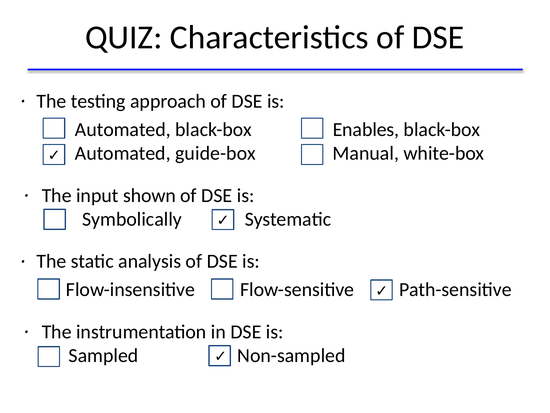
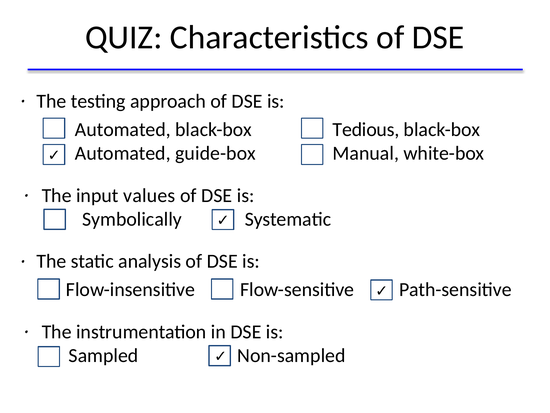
Enables: Enables -> Tedious
shown: shown -> values
